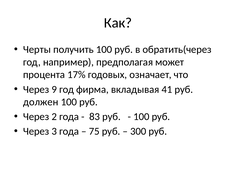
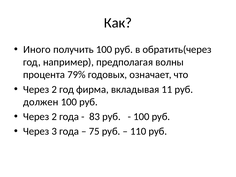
Черты: Черты -> Иного
может: может -> волны
17%: 17% -> 79%
9 at (54, 89): 9 -> 2
41: 41 -> 11
300: 300 -> 110
